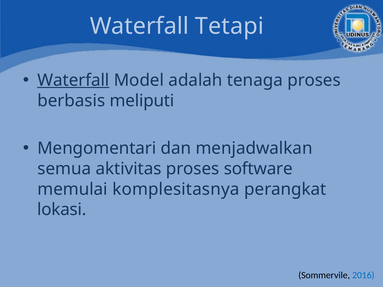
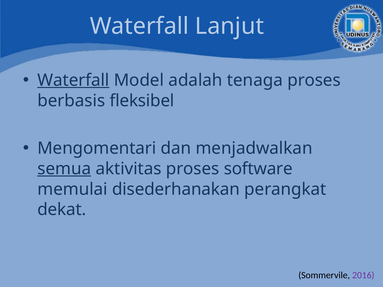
Tetapi: Tetapi -> Lanjut
meliputi: meliputi -> fleksibel
semua underline: none -> present
komplesitasnya: komplesitasnya -> disederhanakan
lokasi: lokasi -> dekat
2016 colour: blue -> purple
